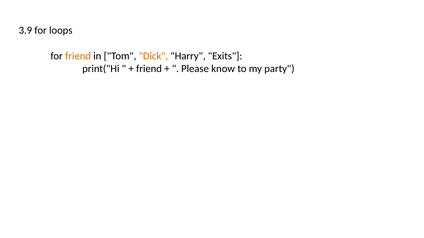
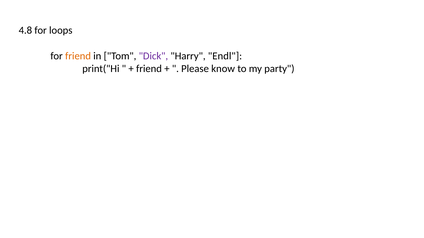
3.9: 3.9 -> 4.8
Dick colour: orange -> purple
Exits: Exits -> Endl
